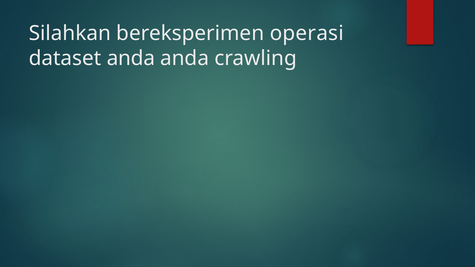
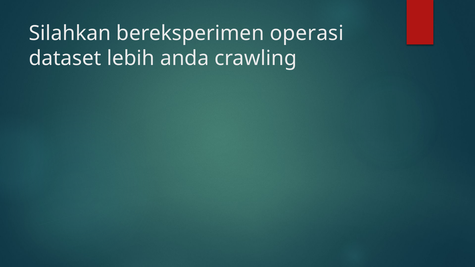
dataset anda: anda -> lebih
